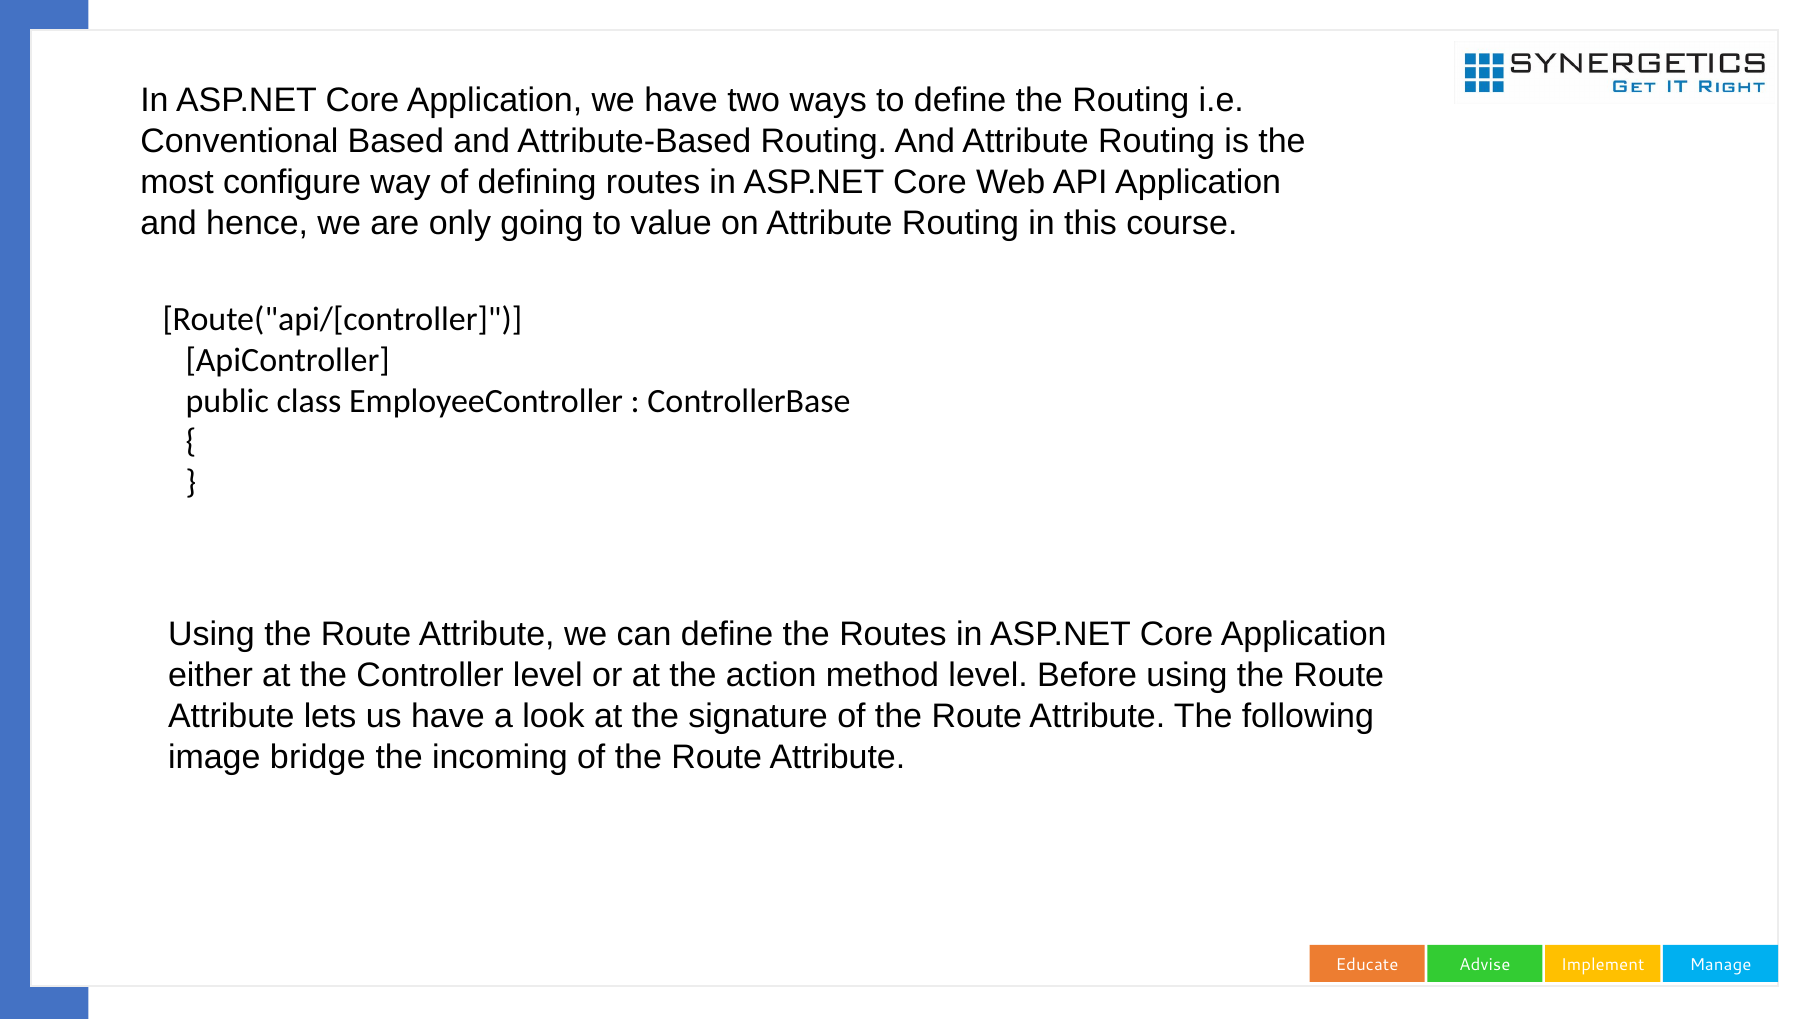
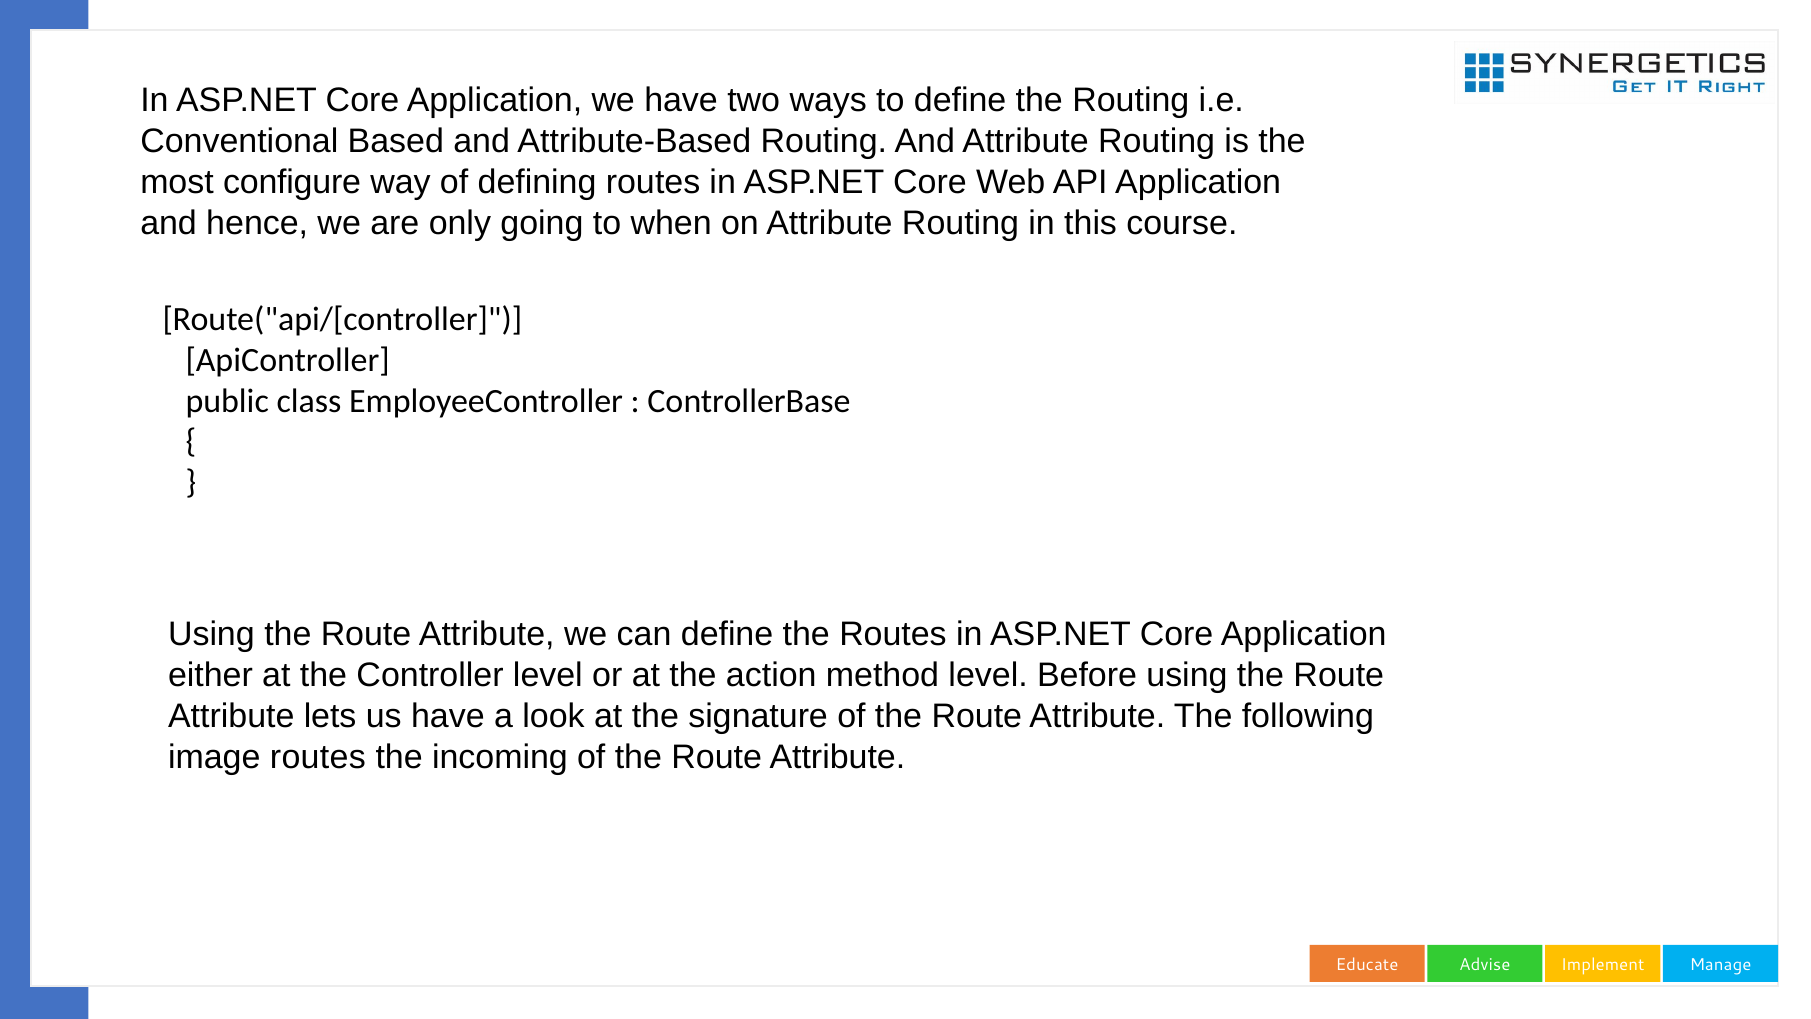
value: value -> when
image bridge: bridge -> routes
